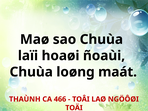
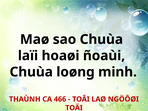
maát: maát -> minh
